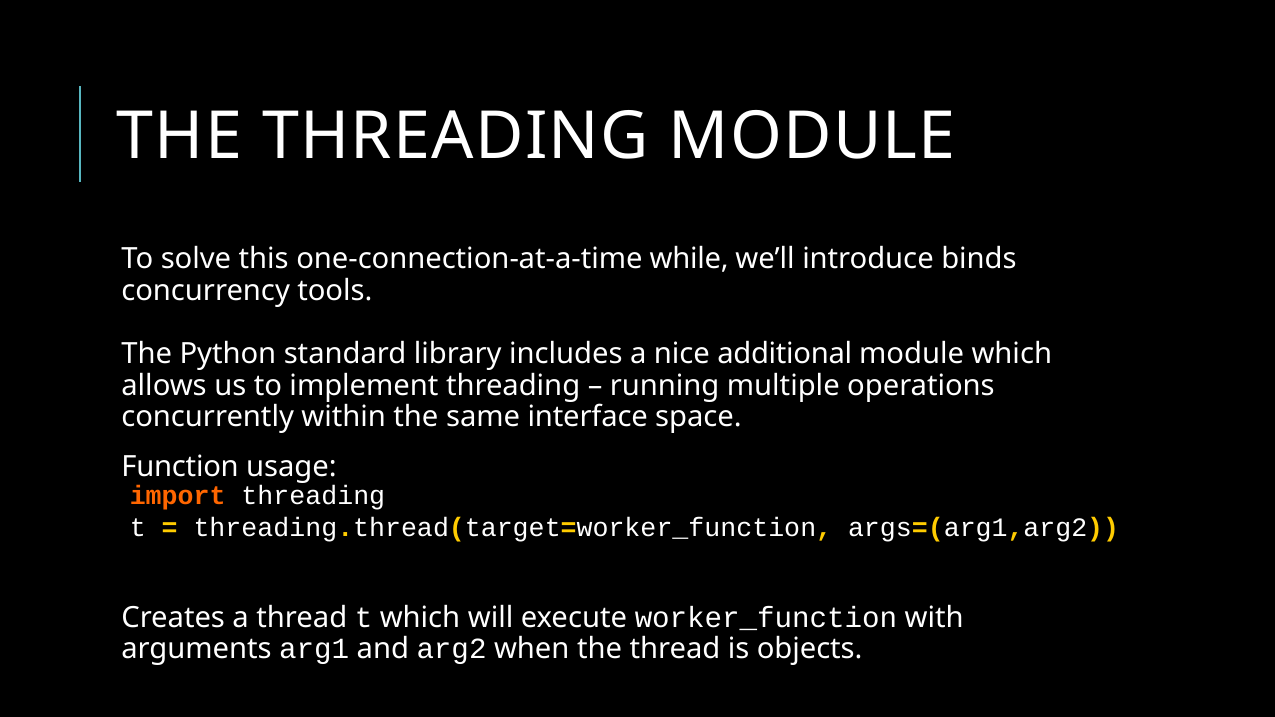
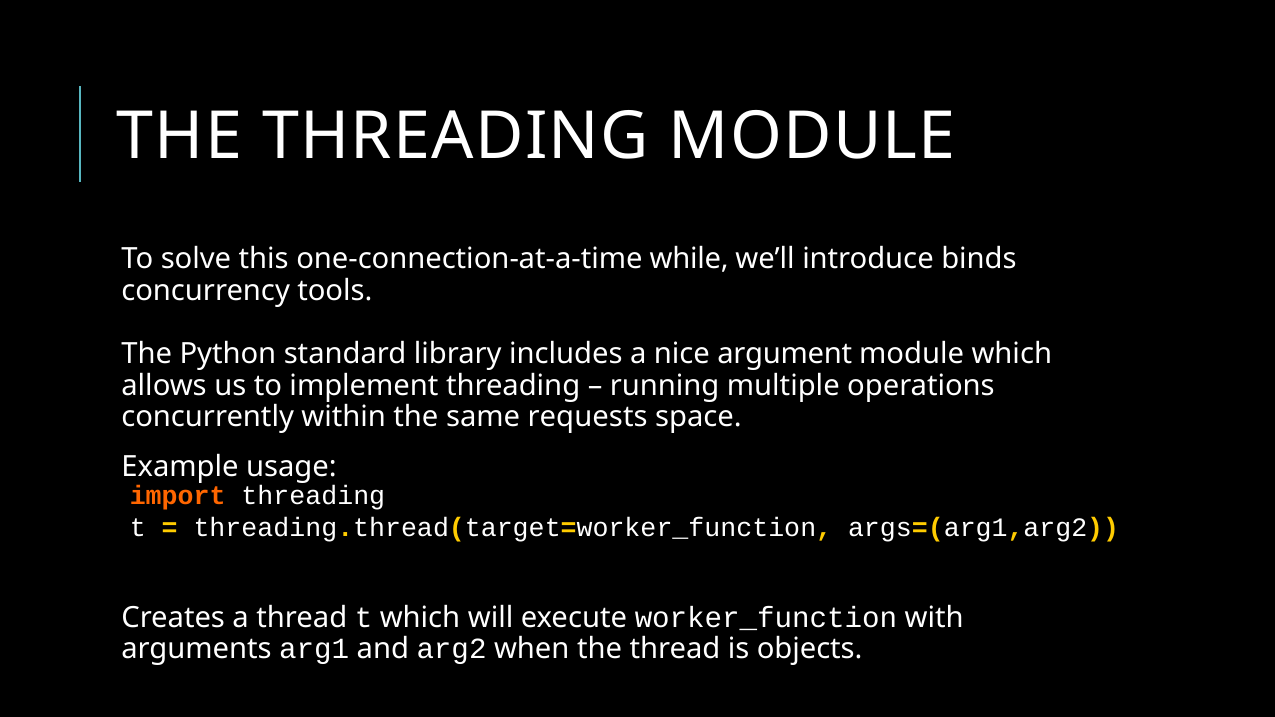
additional: additional -> argument
interface: interface -> requests
Function: Function -> Example
